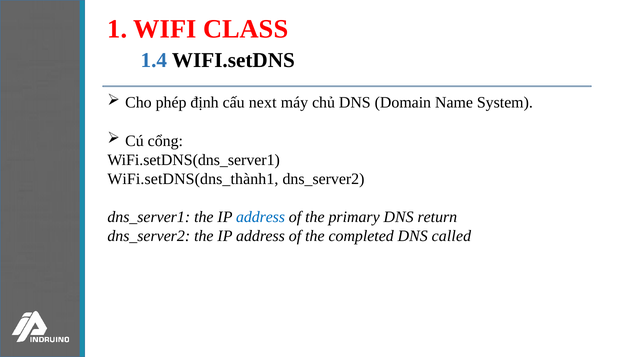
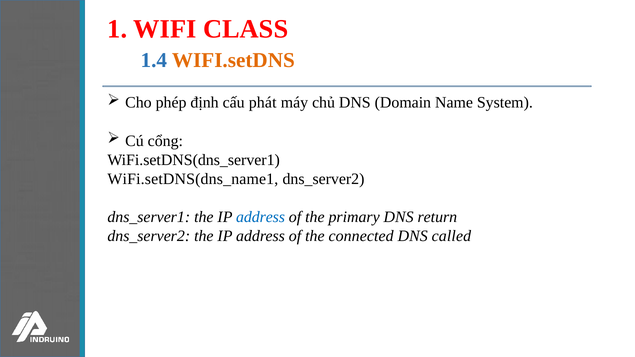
WIFI.setDNS colour: black -> orange
next: next -> phát
WiFi.setDNS(dns_thành1: WiFi.setDNS(dns_thành1 -> WiFi.setDNS(dns_name1
completed: completed -> connected
